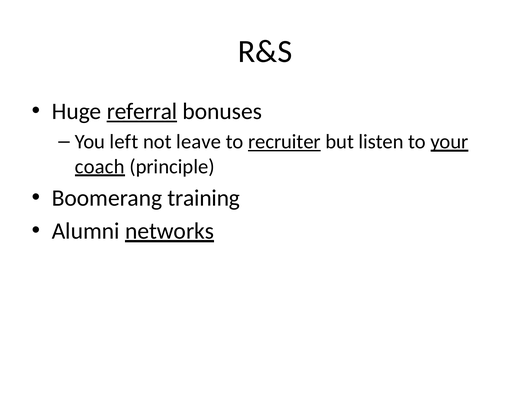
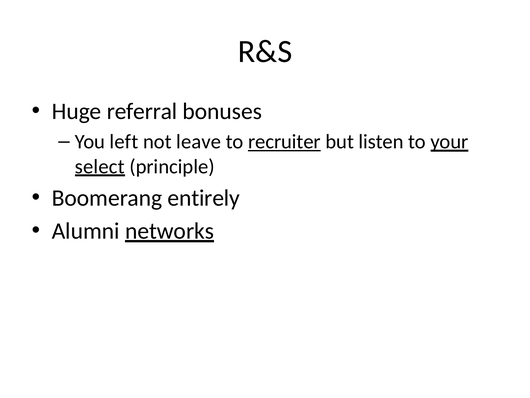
referral underline: present -> none
coach: coach -> select
training: training -> entirely
